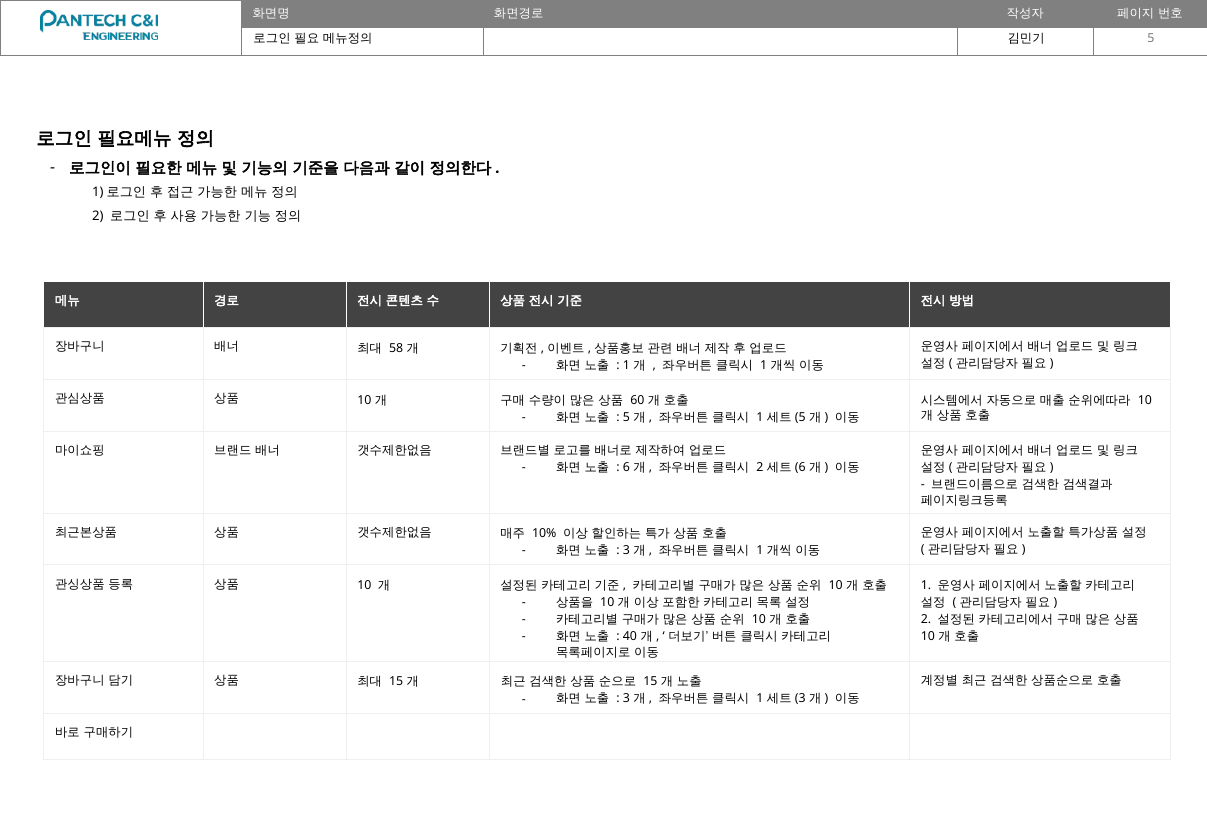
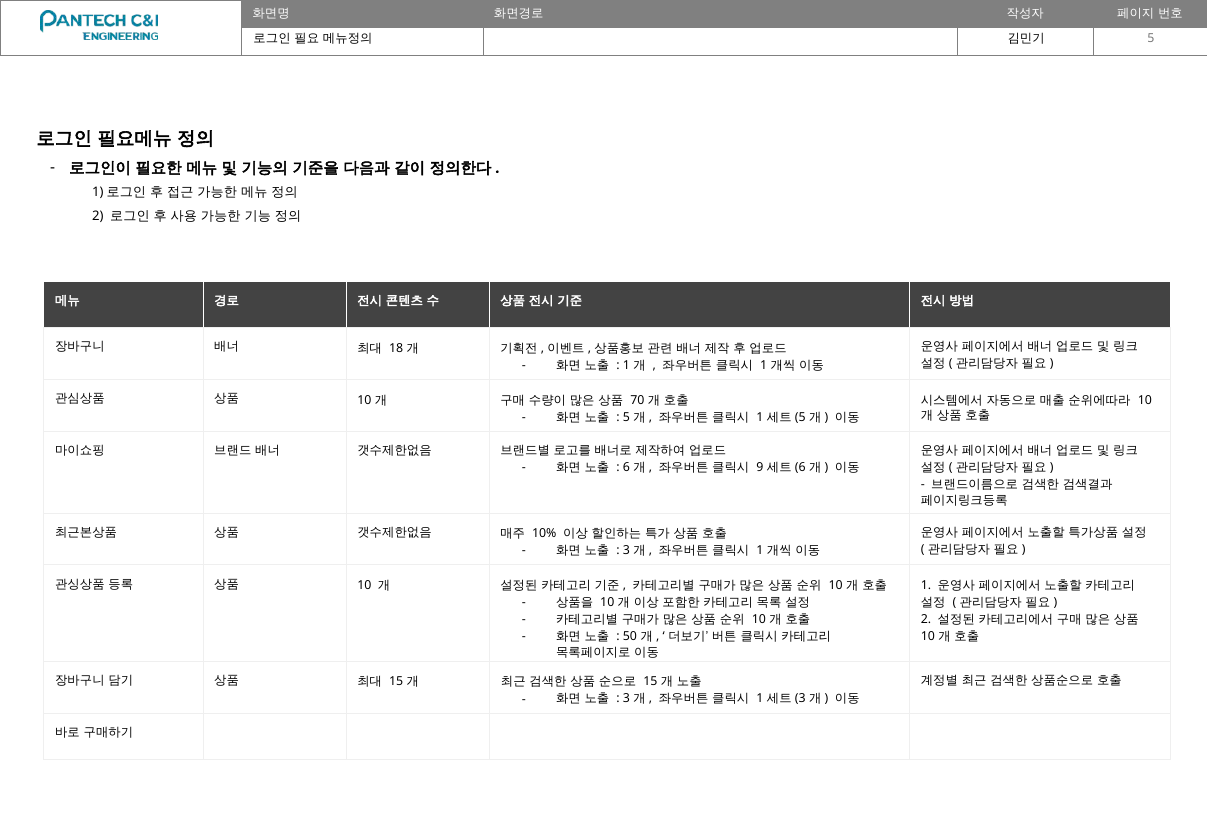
58: 58 -> 18
60: 60 -> 70
2 at (760, 467): 2 -> 9
40: 40 -> 50
